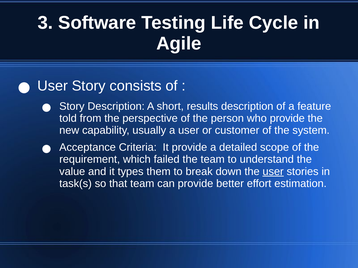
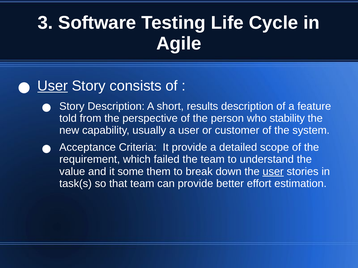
User at (53, 86) underline: none -> present
who provide: provide -> stability
types: types -> some
